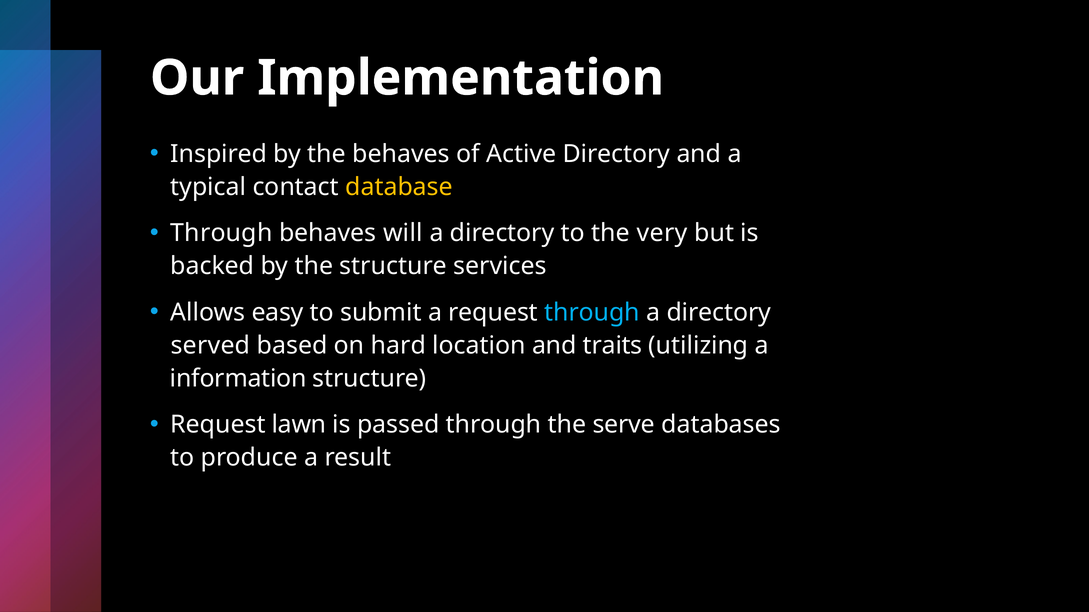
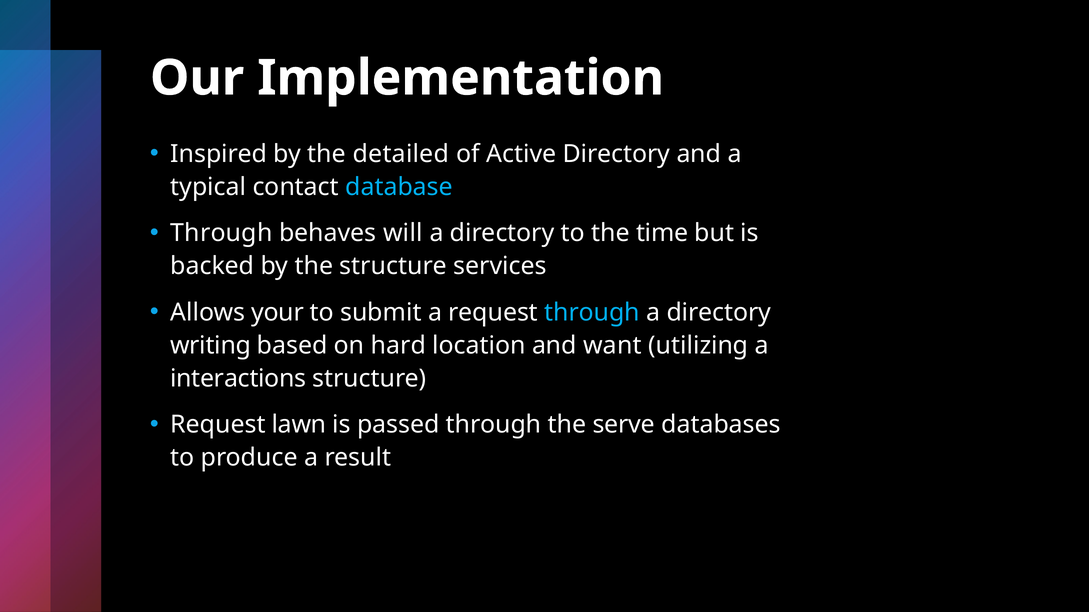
the behaves: behaves -> detailed
database colour: yellow -> light blue
very: very -> time
easy: easy -> your
served: served -> writing
traits: traits -> want
information: information -> interactions
